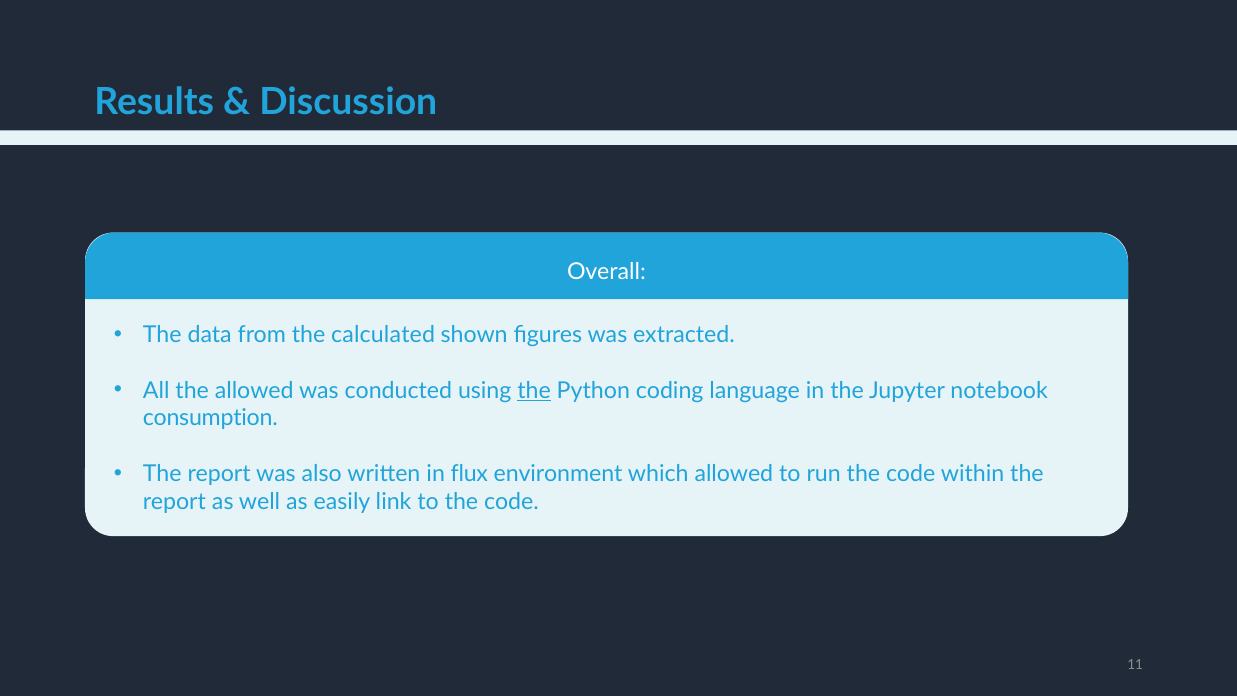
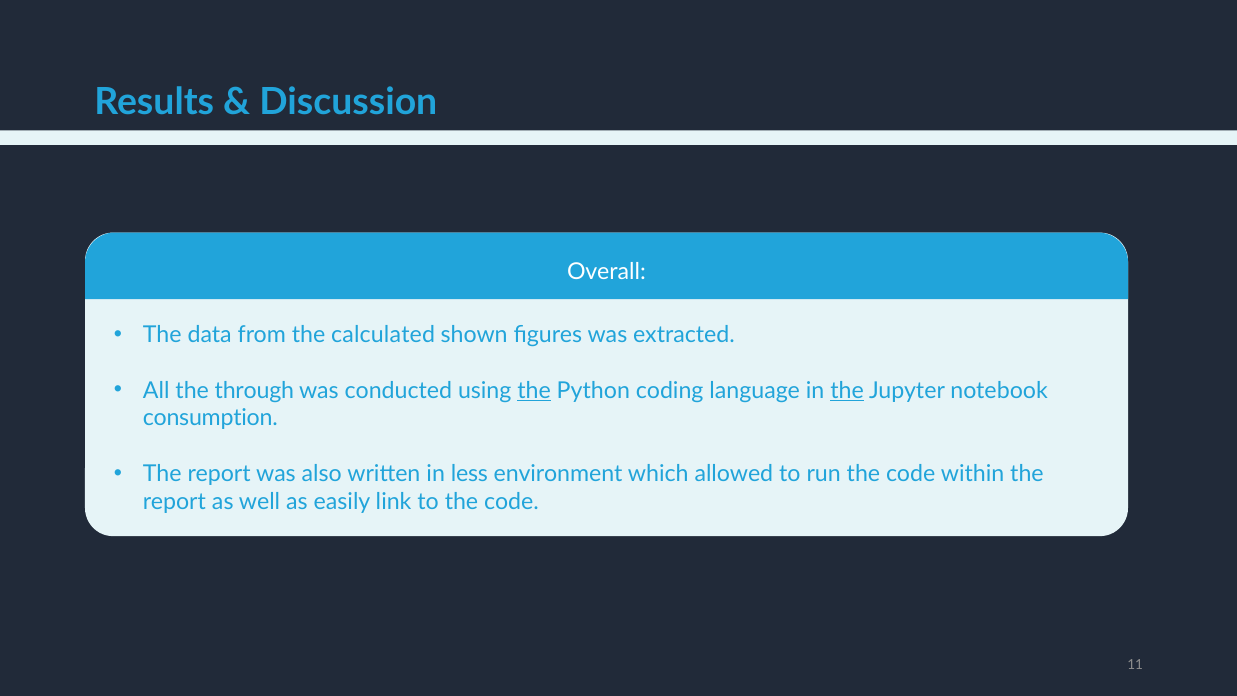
the allowed: allowed -> through
the at (847, 390) underline: none -> present
flux: flux -> less
